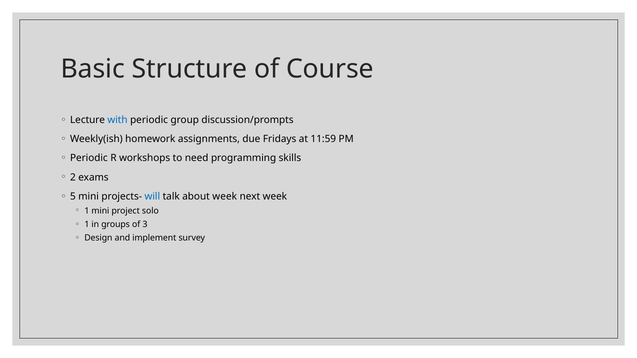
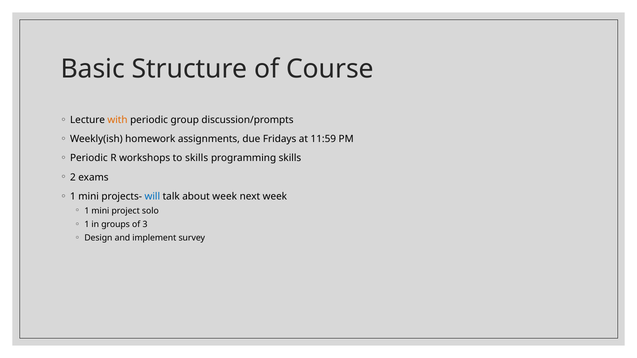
with colour: blue -> orange
to need: need -> skills
5 at (73, 197): 5 -> 1
